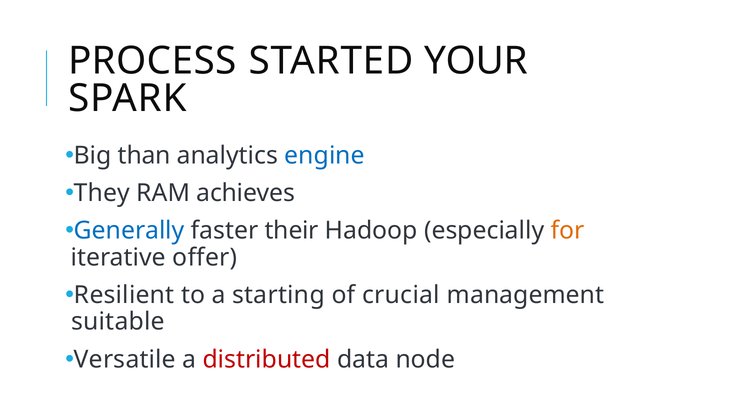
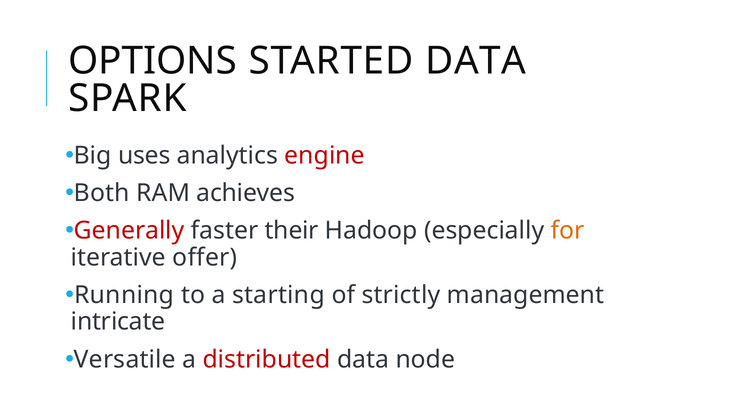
PROCESS: PROCESS -> OPTIONS
STARTED YOUR: YOUR -> DATA
than: than -> uses
engine colour: blue -> red
They: They -> Both
Generally colour: blue -> red
Resilient: Resilient -> Running
crucial: crucial -> strictly
suitable: suitable -> intricate
